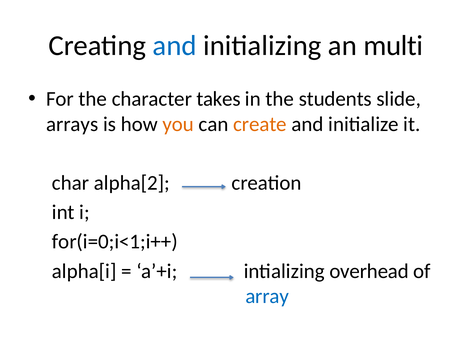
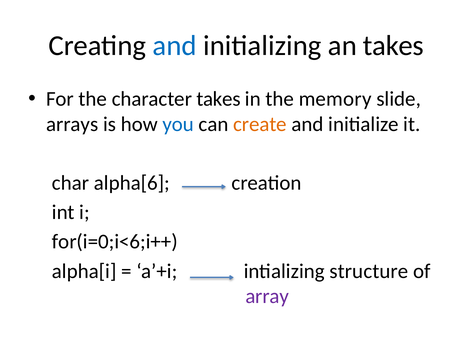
an multi: multi -> takes
students: students -> memory
you colour: orange -> blue
alpha[2: alpha[2 -> alpha[6
for(i=0;i<1;i++: for(i=0;i<1;i++ -> for(i=0;i<6;i++
overhead: overhead -> structure
array colour: blue -> purple
